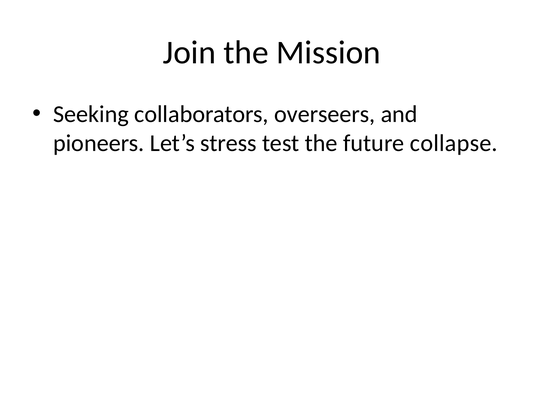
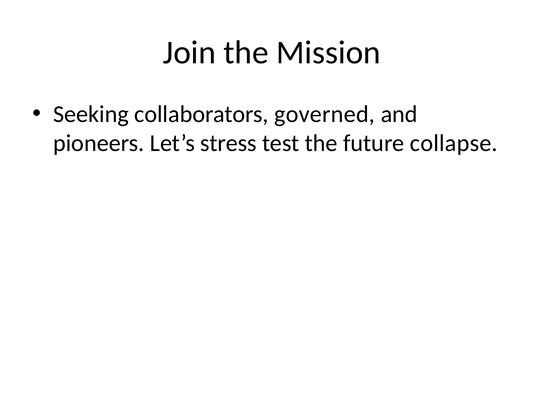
overseers: overseers -> governed
